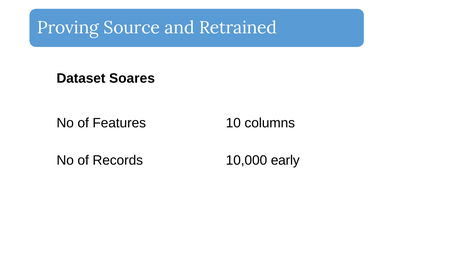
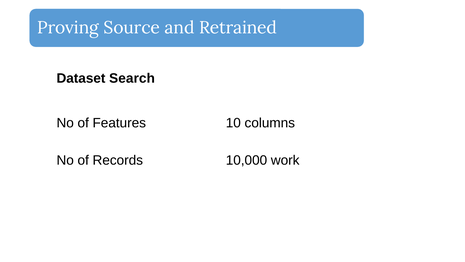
Soares: Soares -> Search
early: early -> work
